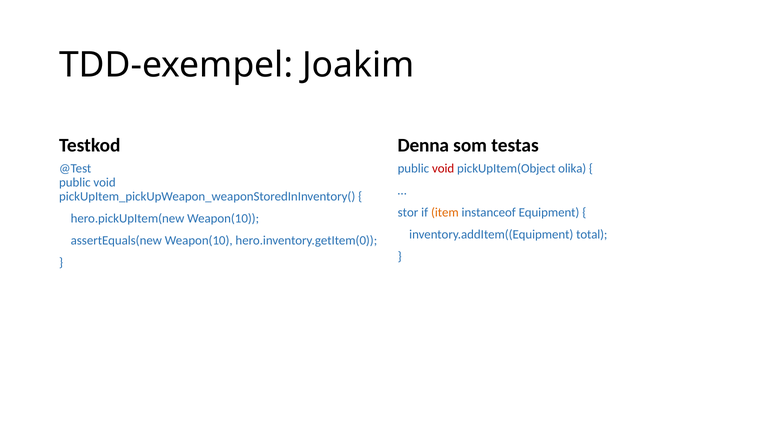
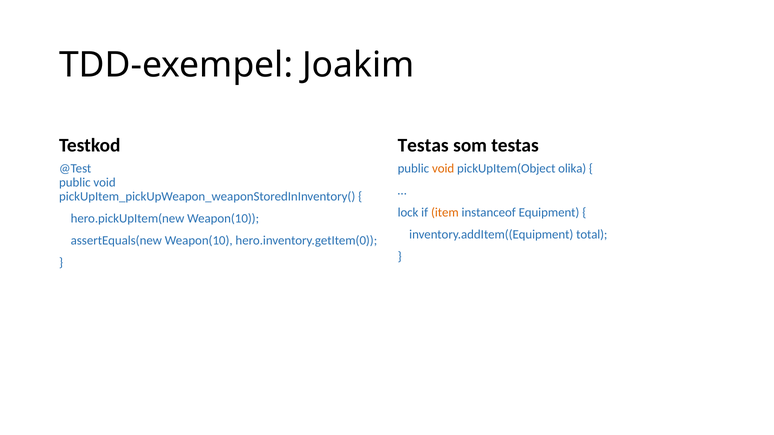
Denna at (423, 146): Denna -> Testas
void at (443, 169) colour: red -> orange
stor: stor -> lock
